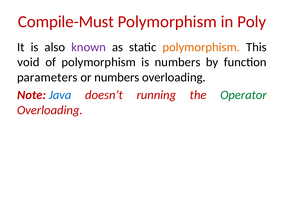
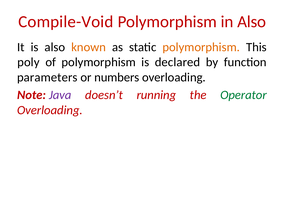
Compile-Must: Compile-Must -> Compile-Void
in Poly: Poly -> Also
known colour: purple -> orange
void: void -> poly
is numbers: numbers -> declared
Java colour: blue -> purple
